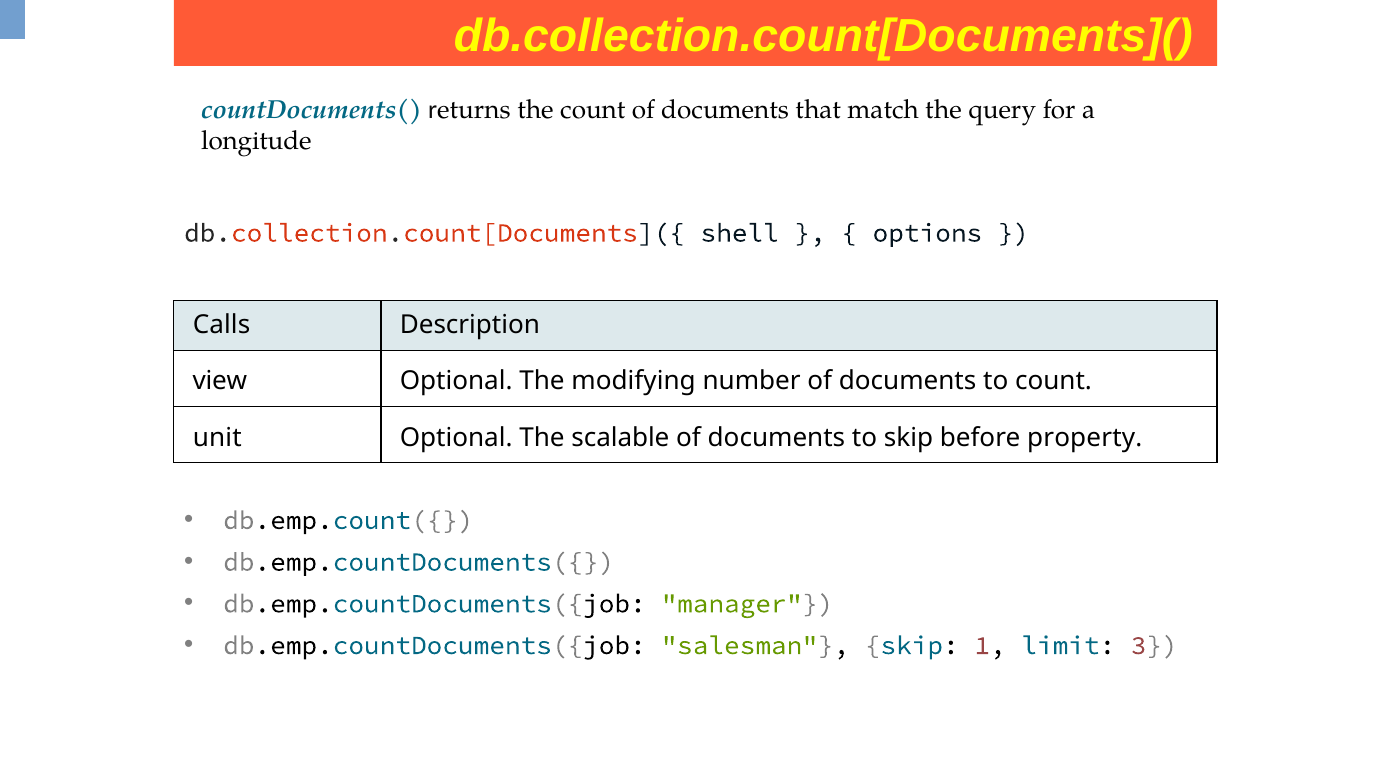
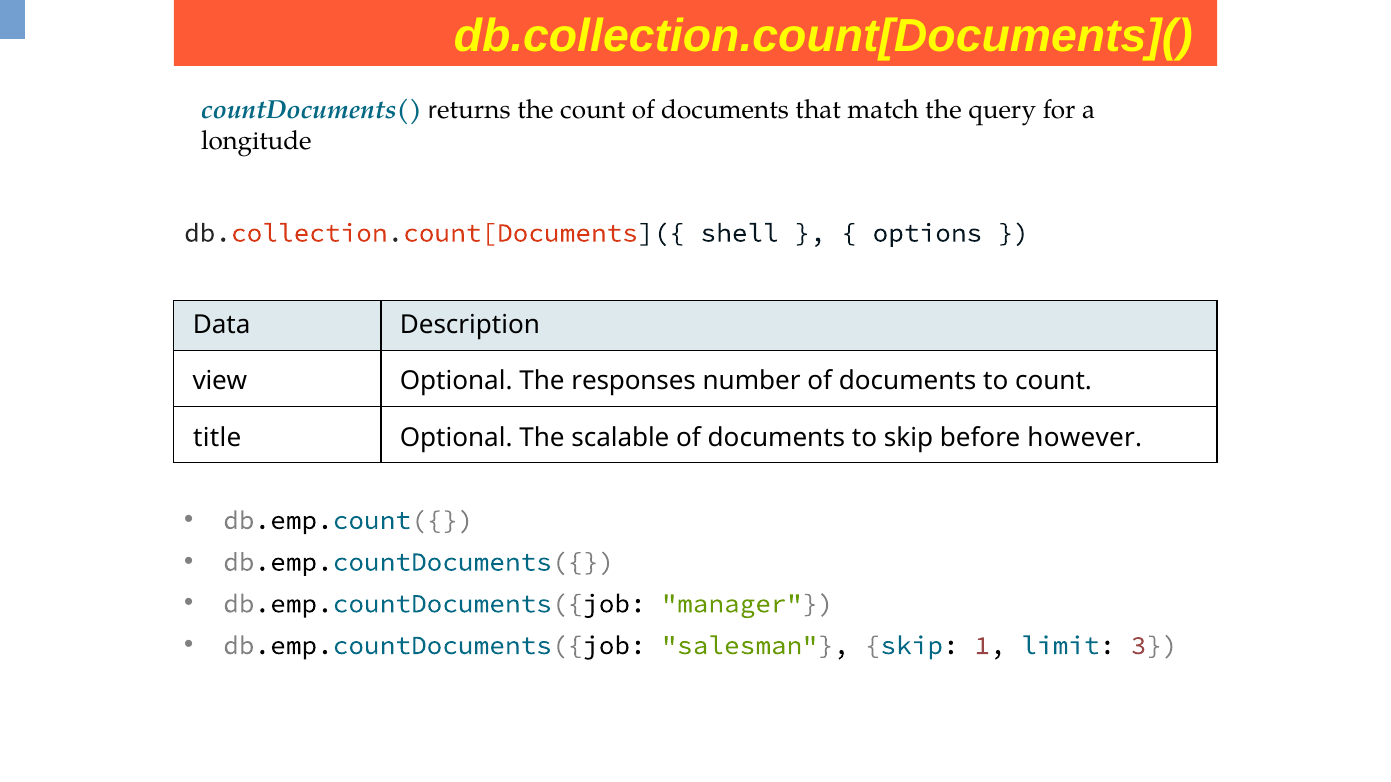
Calls: Calls -> Data
modifying: modifying -> responses
unit: unit -> title
property: property -> however
